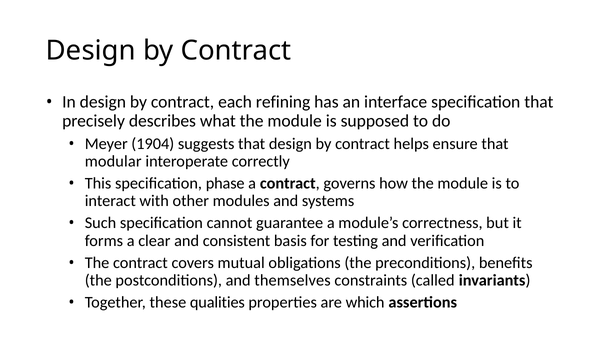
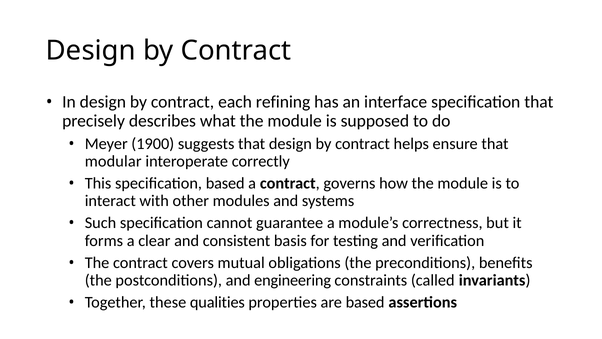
1904: 1904 -> 1900
specification phase: phase -> based
themselves: themselves -> engineering
are which: which -> based
